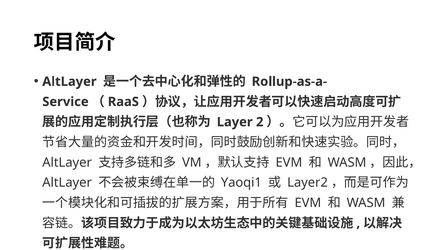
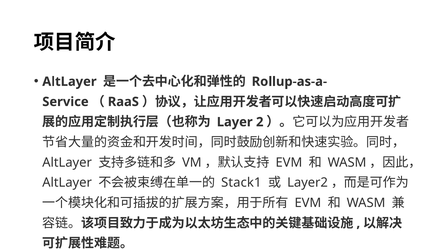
Yaoqi1: Yaoqi1 -> Stack1
